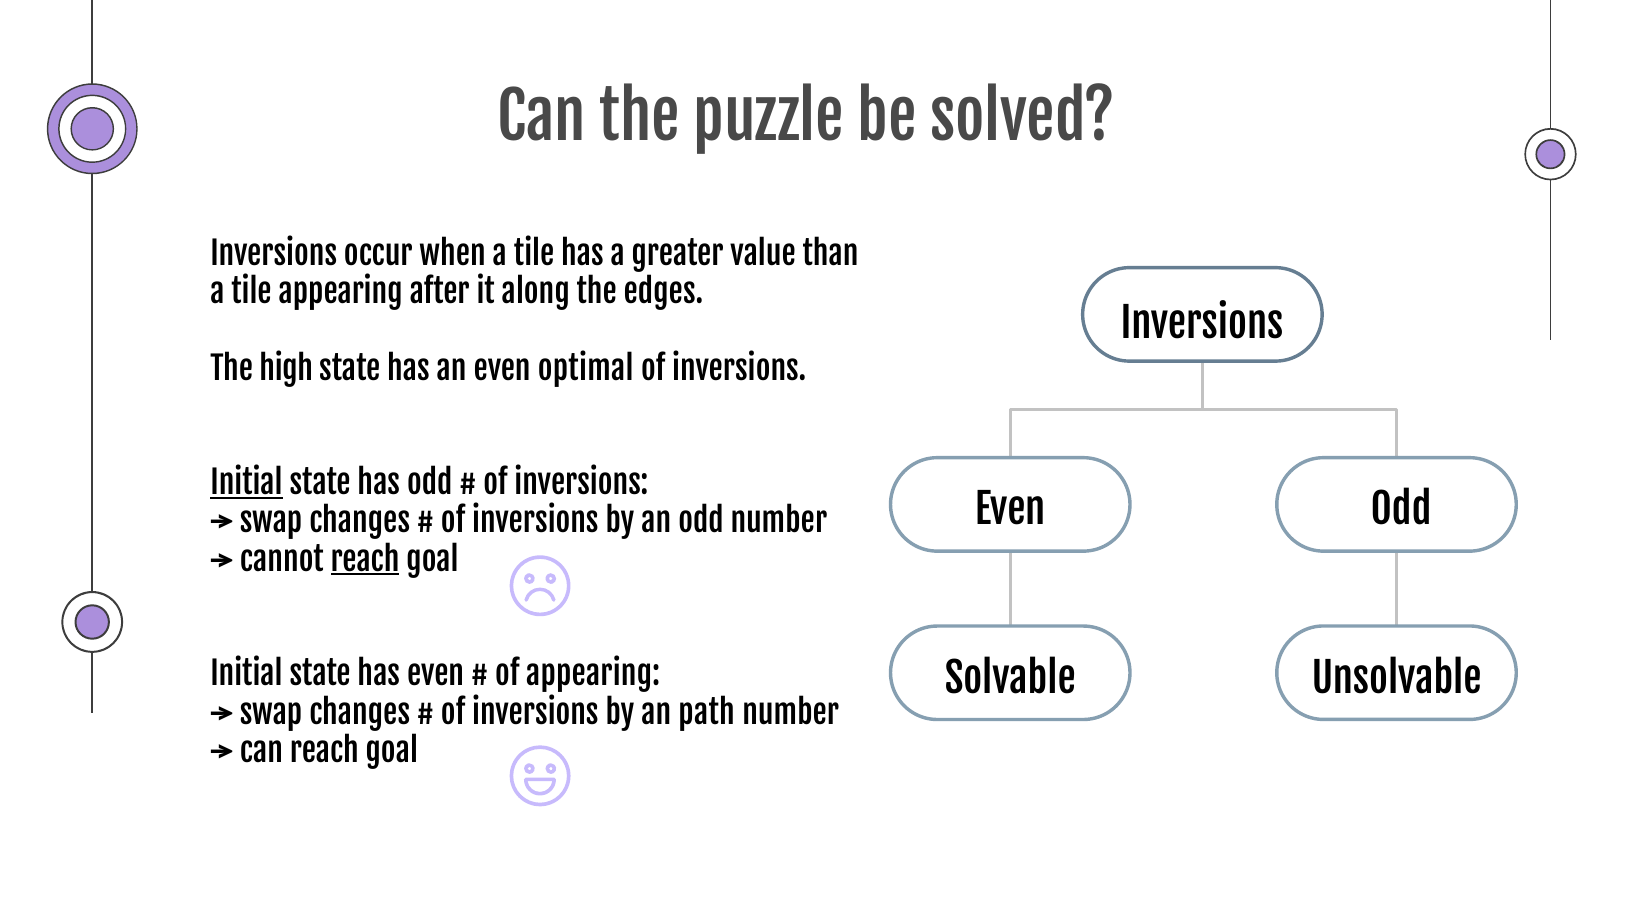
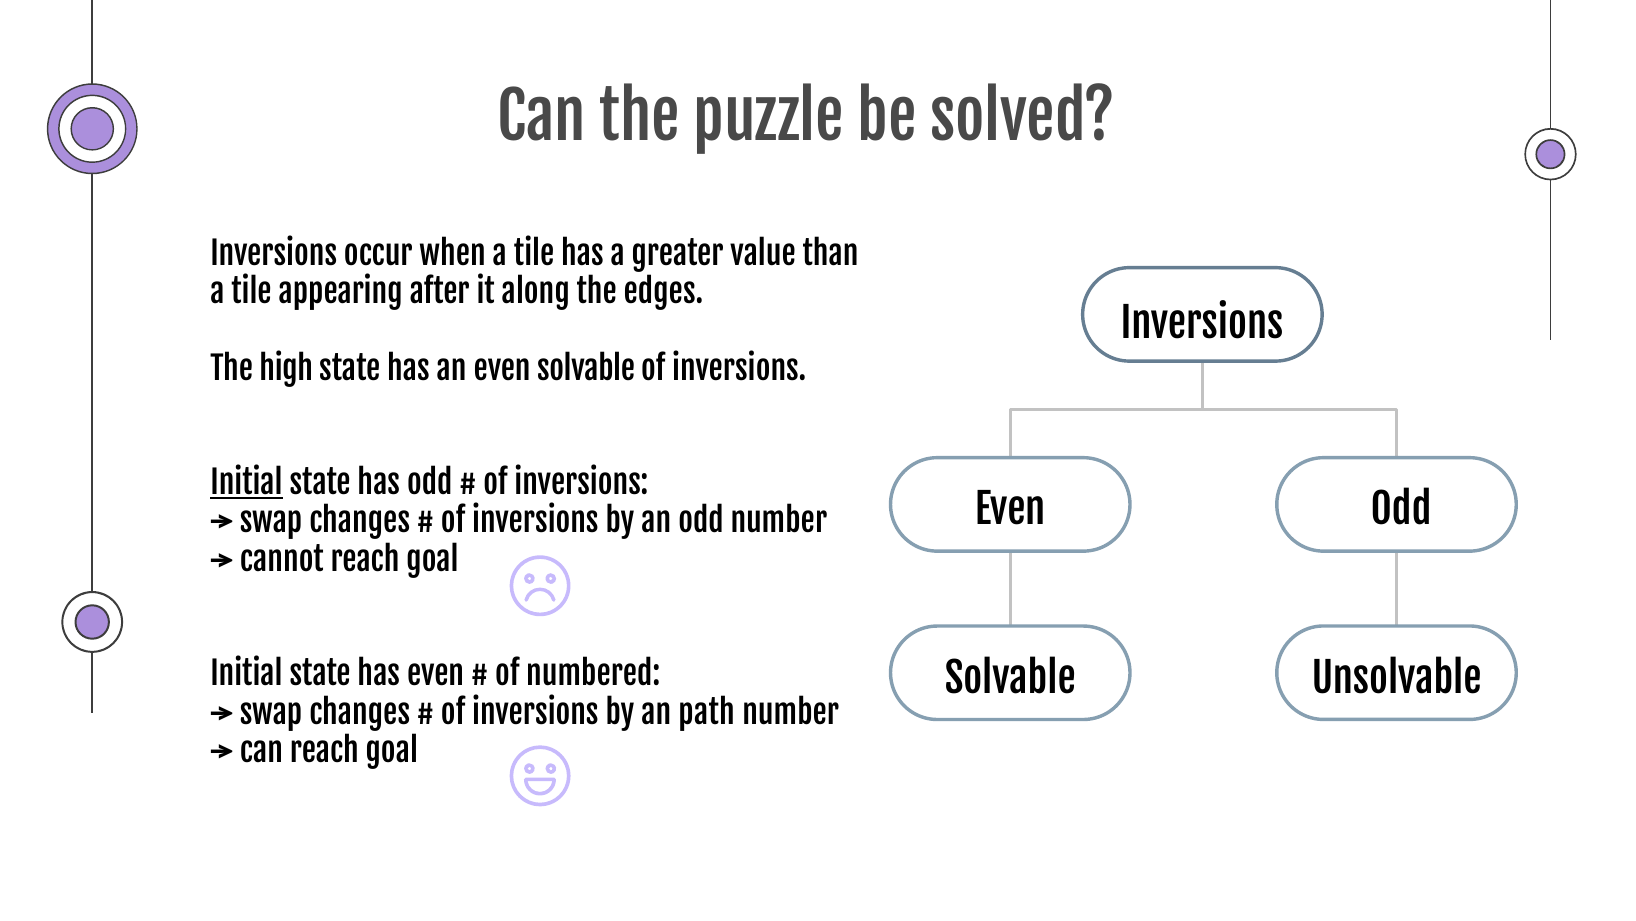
even optimal: optimal -> solvable
reach at (365, 560) underline: present -> none
of appearing: appearing -> numbered
